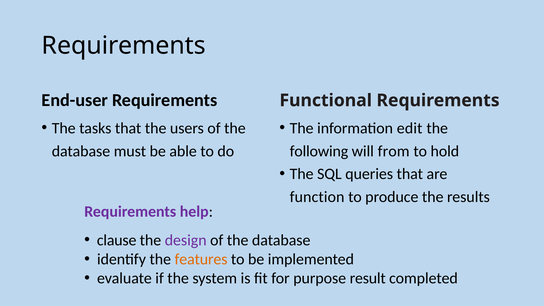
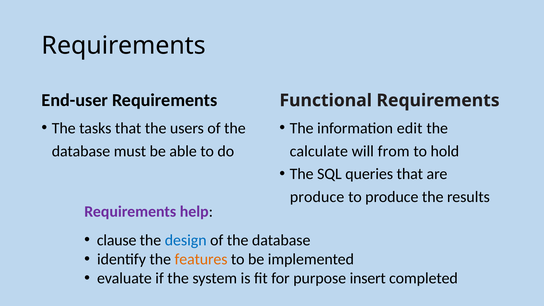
following: following -> calculate
function at (317, 197): function -> produce
design colour: purple -> blue
result: result -> insert
